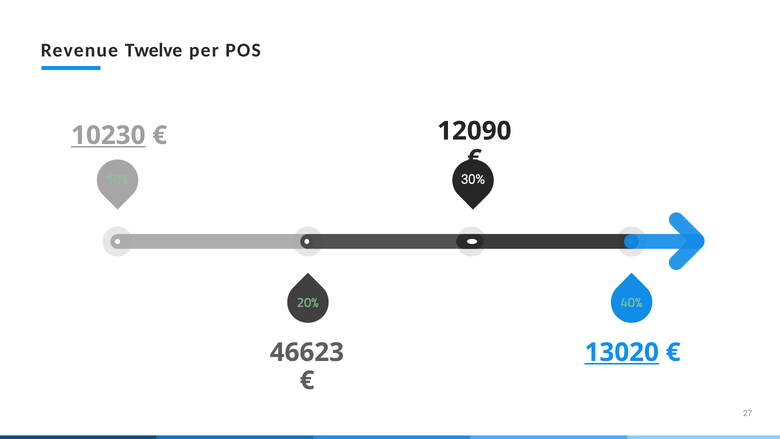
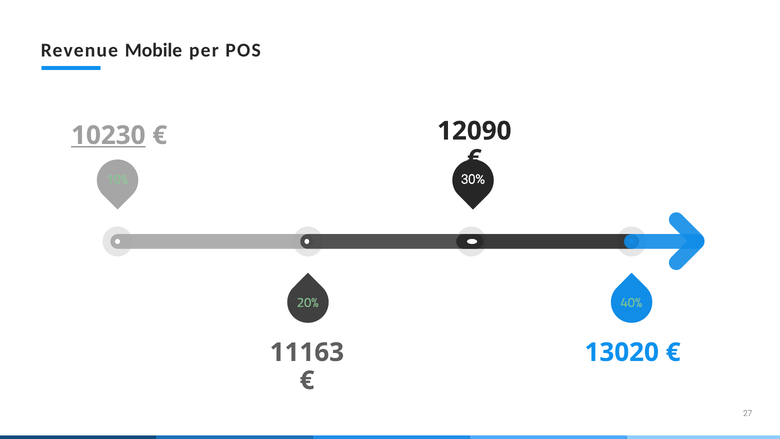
Twelve: Twelve -> Mobile
46623: 46623 -> 11163
13020 underline: present -> none
